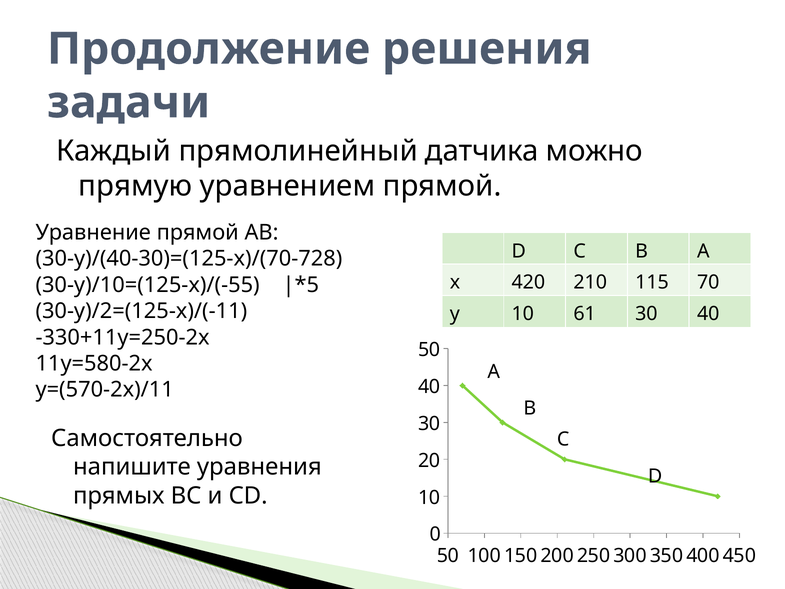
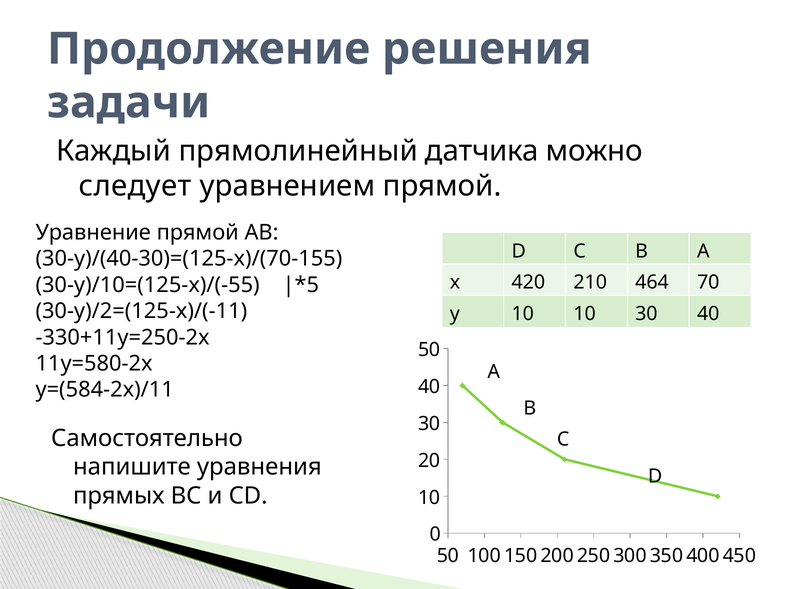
прямую: прямую -> следует
30-y)/(40-30)=(125-x)/(70-728: 30-y)/(40-30)=(125-x)/(70-728 -> 30-y)/(40-30)=(125-x)/(70-155
115: 115 -> 464
10 61: 61 -> 10
y=(570-2x)/11: y=(570-2x)/11 -> y=(584-2x)/11
